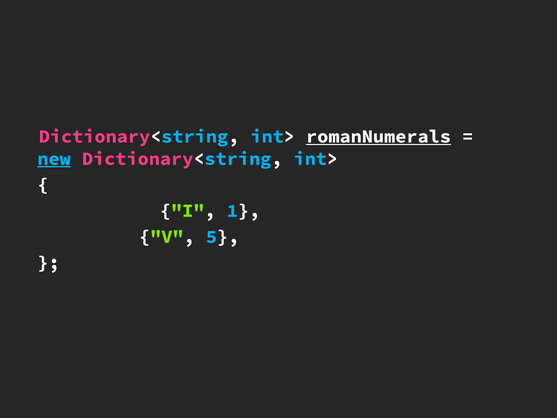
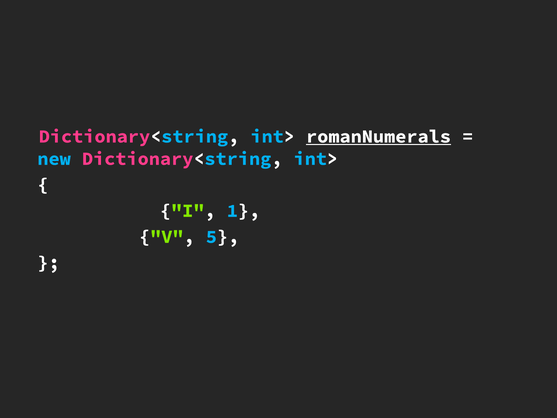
new underline: present -> none
